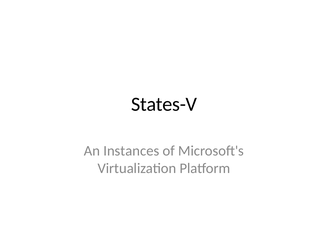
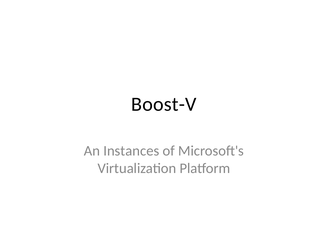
States-V: States-V -> Boost-V
